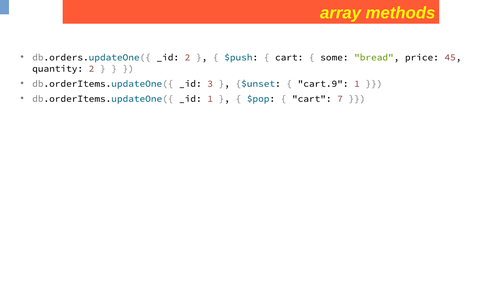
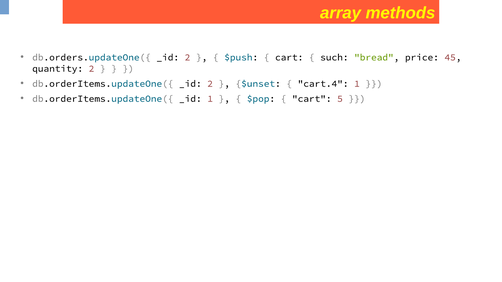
some: some -> such
db.orderItems.updateOne({ _id 3: 3 -> 2
cart.9: cart.9 -> cart.4
7: 7 -> 5
